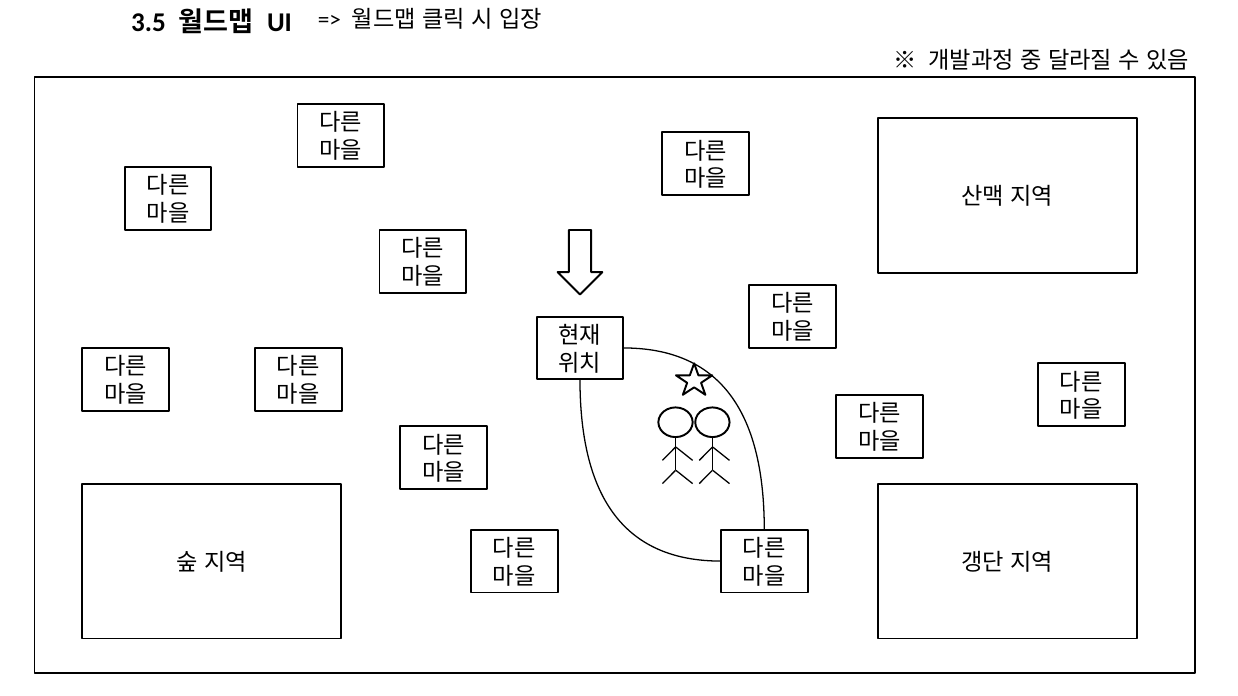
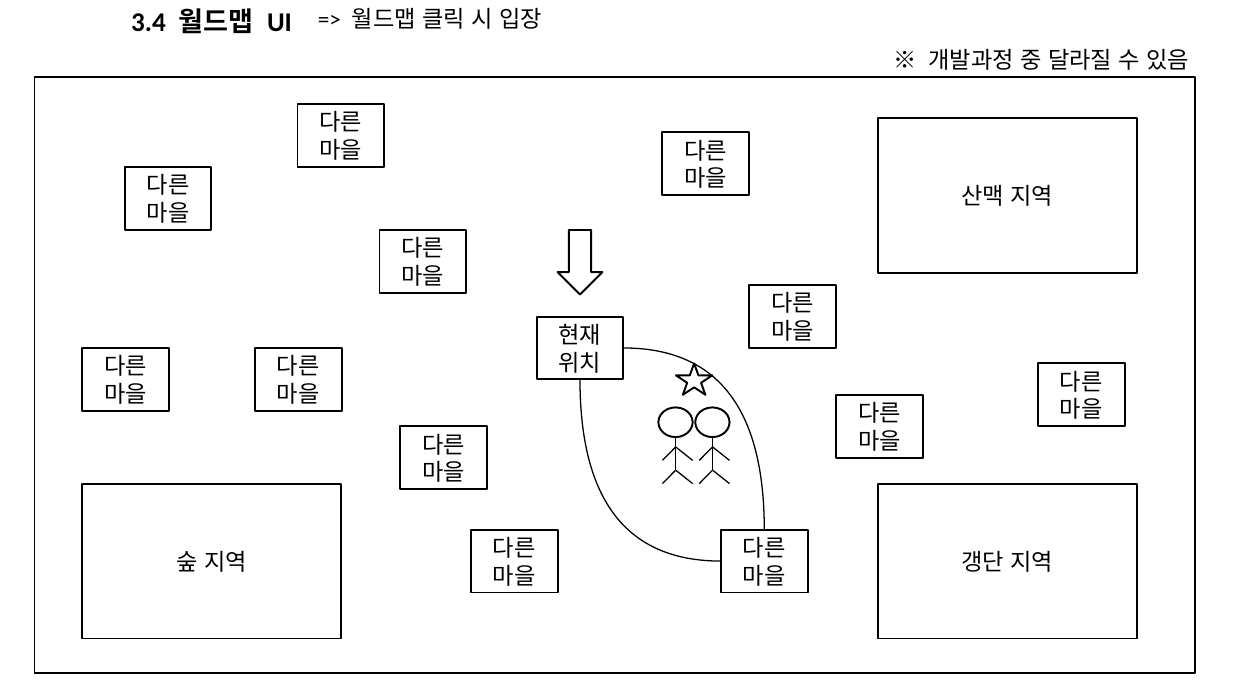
3.5: 3.5 -> 3.4
